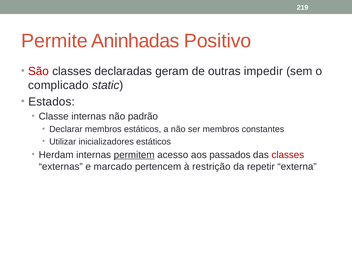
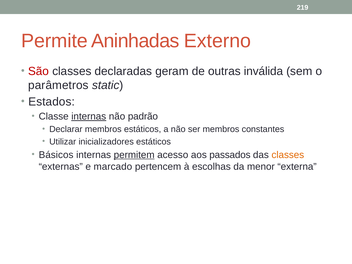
Positivo: Positivo -> Externo
impedir: impedir -> inválida
complicado: complicado -> parâmetros
internas at (89, 116) underline: none -> present
Herdam: Herdam -> Básicos
classes at (288, 155) colour: red -> orange
restrição: restrição -> escolhas
repetir: repetir -> menor
